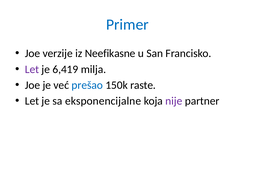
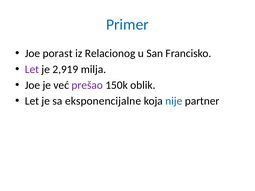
verzije: verzije -> porast
Neefikasne: Neefikasne -> Relacionog
6,419: 6,419 -> 2,919
prešao colour: blue -> purple
raste: raste -> oblik
nije colour: purple -> blue
